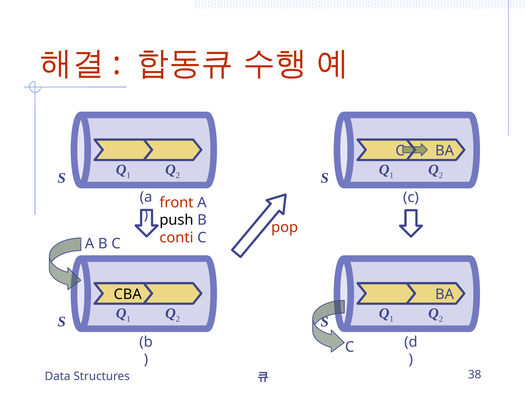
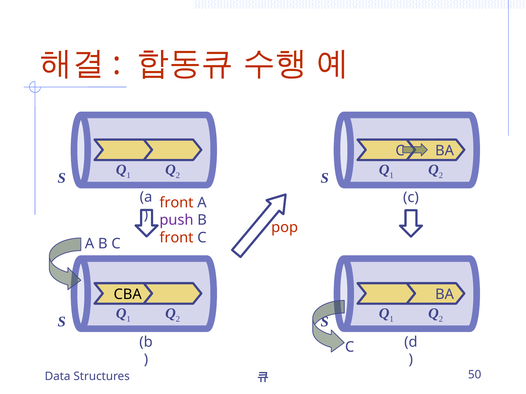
push colour: black -> purple
conti at (176, 238): conti -> front
38: 38 -> 50
